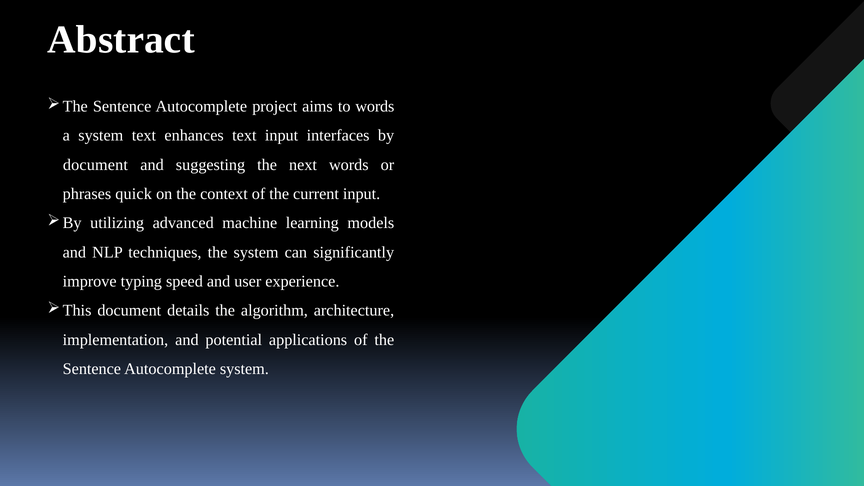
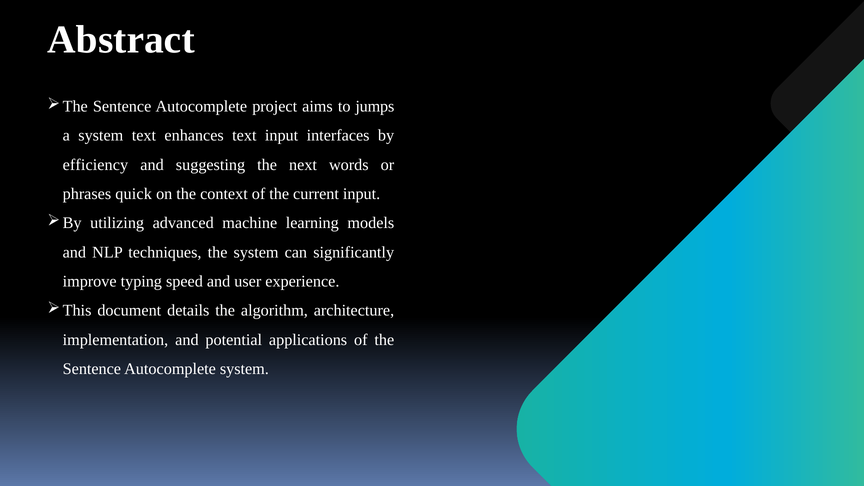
to words: words -> jumps
document at (95, 165): document -> efficiency
